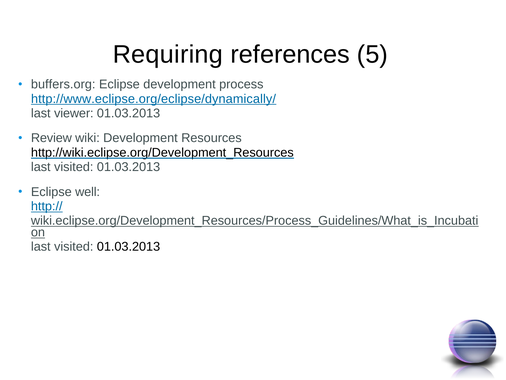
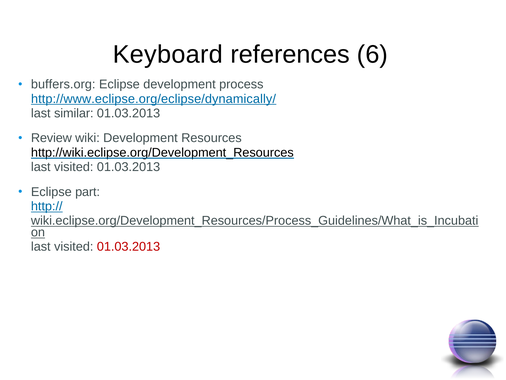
Requiring: Requiring -> Keyboard
5: 5 -> 6
viewer: viewer -> similar
well: well -> part
01.03.2013 at (129, 246) colour: black -> red
